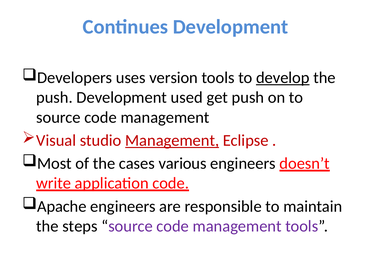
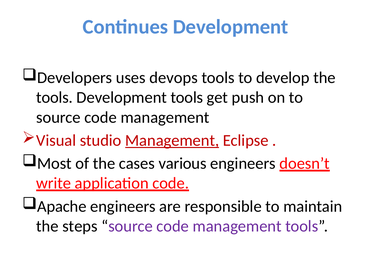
version: version -> devops
develop underline: present -> none
push at (54, 98): push -> tools
Development used: used -> tools
